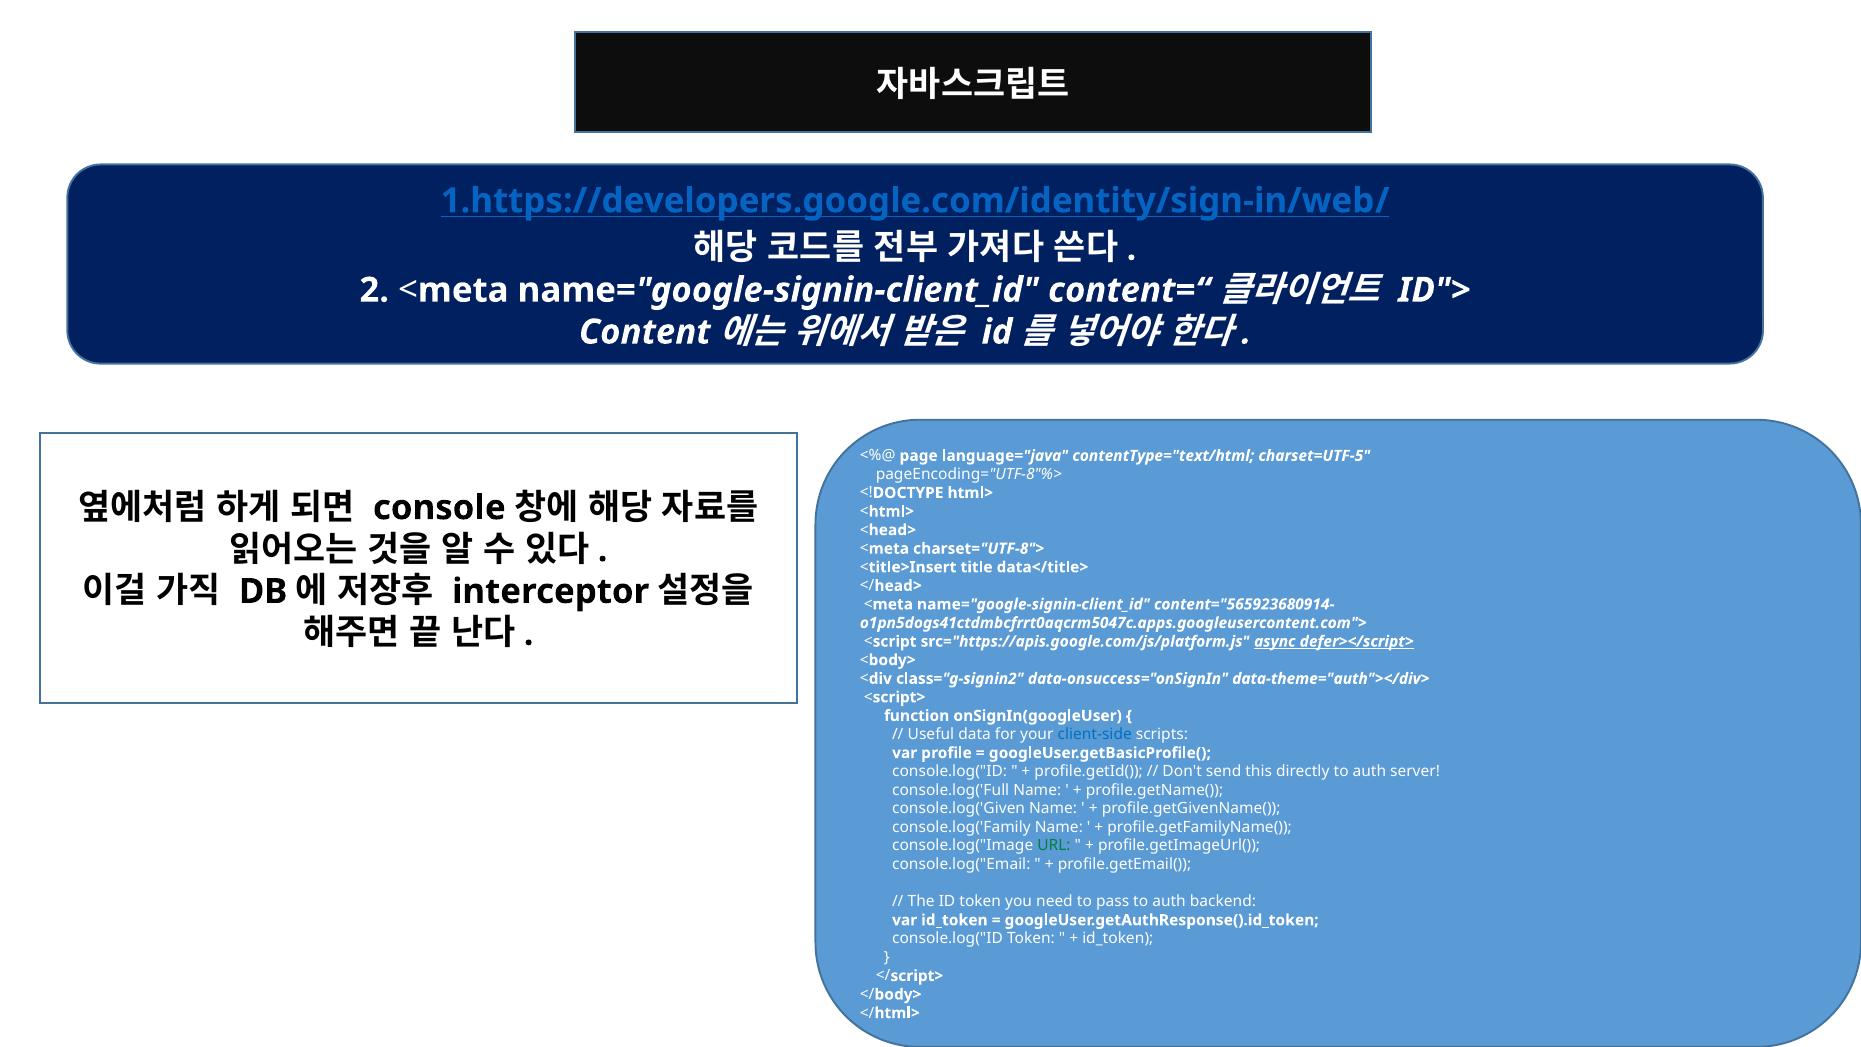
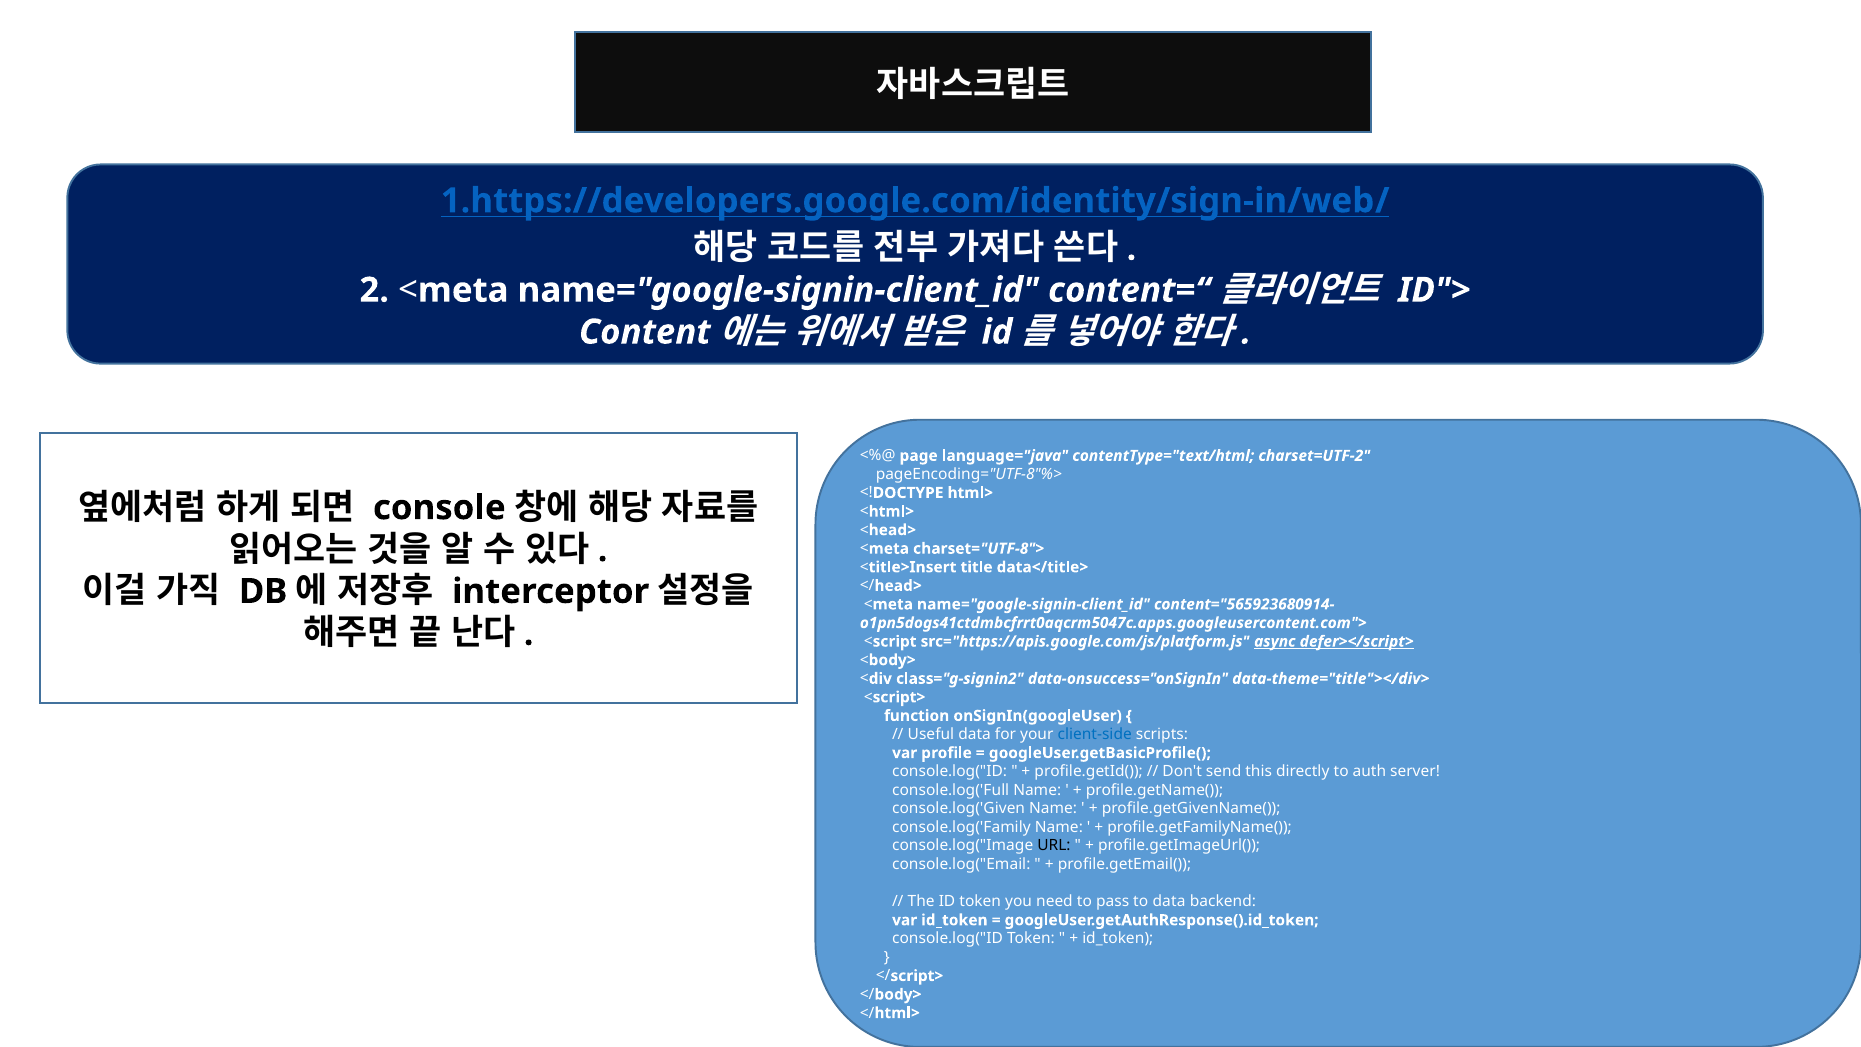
charset=UTF-5: charset=UTF-5 -> charset=UTF-2
data-theme="auth"></div>: data-theme="auth"></div> -> data-theme="title"></div>
URL colour: green -> black
pass to auth: auth -> data
